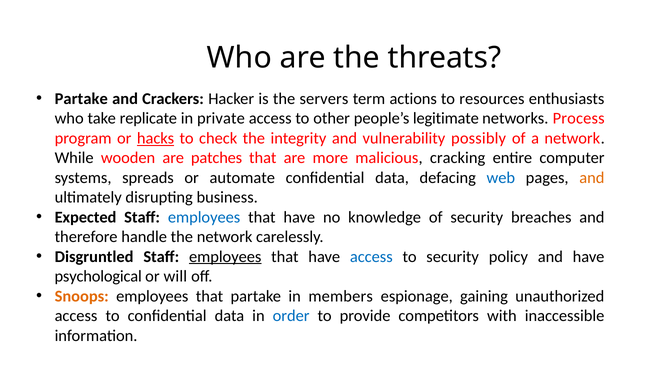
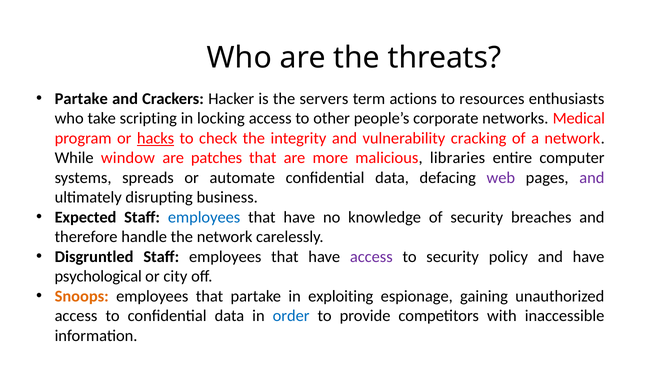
replicate: replicate -> scripting
private: private -> locking
legitimate: legitimate -> corporate
Process: Process -> Medical
possibly: possibly -> cracking
wooden: wooden -> window
cracking: cracking -> libraries
web colour: blue -> purple
and at (592, 178) colour: orange -> purple
employees at (225, 257) underline: present -> none
access at (371, 257) colour: blue -> purple
will: will -> city
members: members -> exploiting
